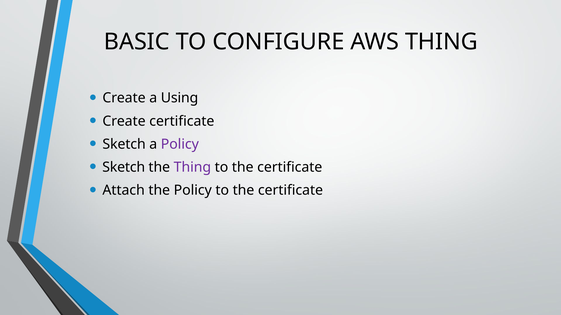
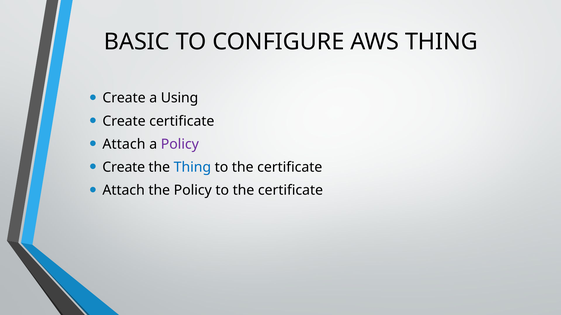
Sketch at (124, 144): Sketch -> Attach
Sketch at (124, 168): Sketch -> Create
Thing at (192, 168) colour: purple -> blue
